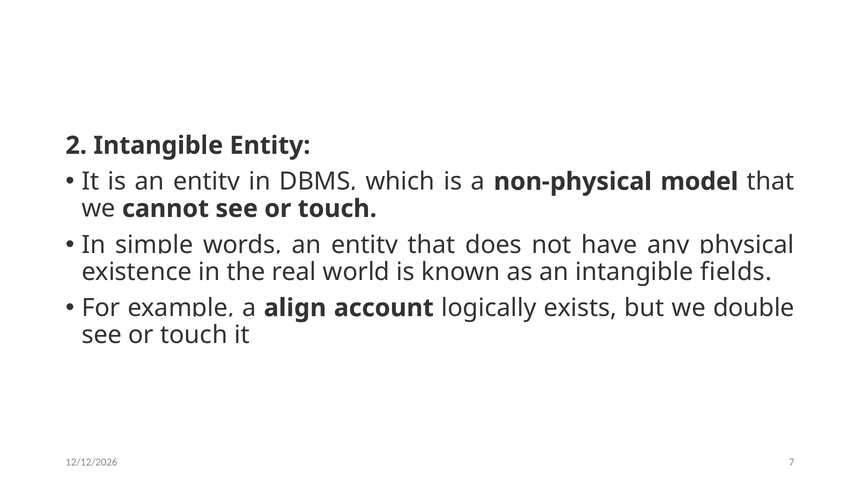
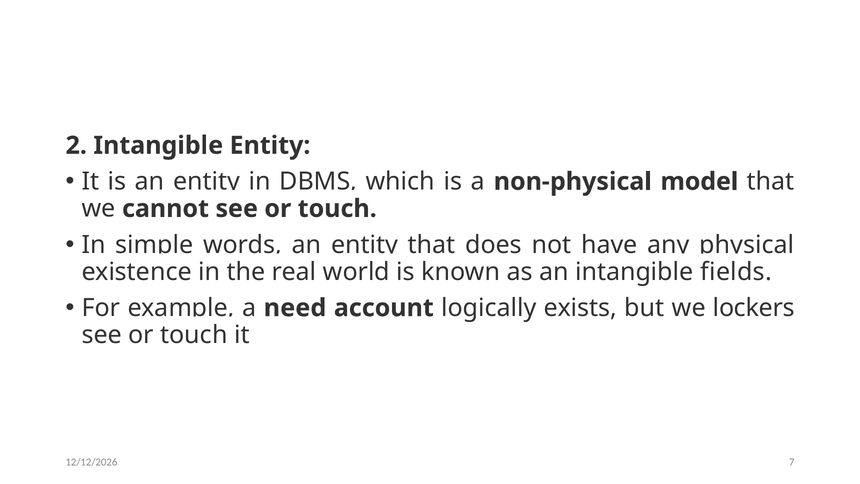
align: align -> need
double: double -> lockers
